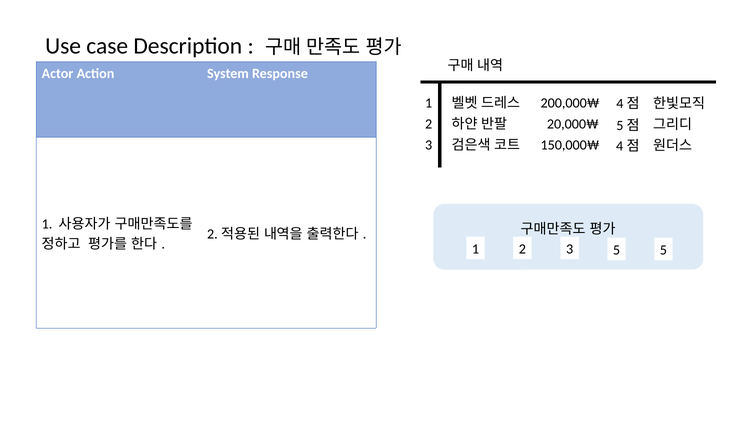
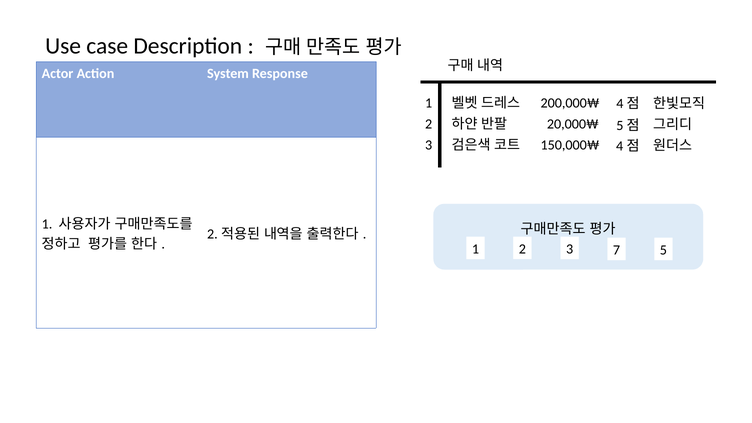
2 5: 5 -> 7
